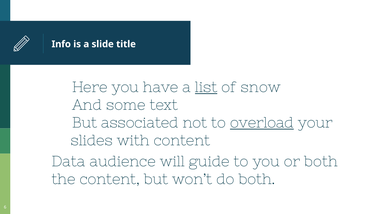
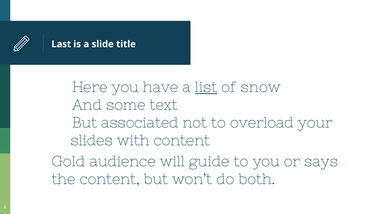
Info: Info -> Last
overload underline: present -> none
Data: Data -> Gold
or both: both -> says
